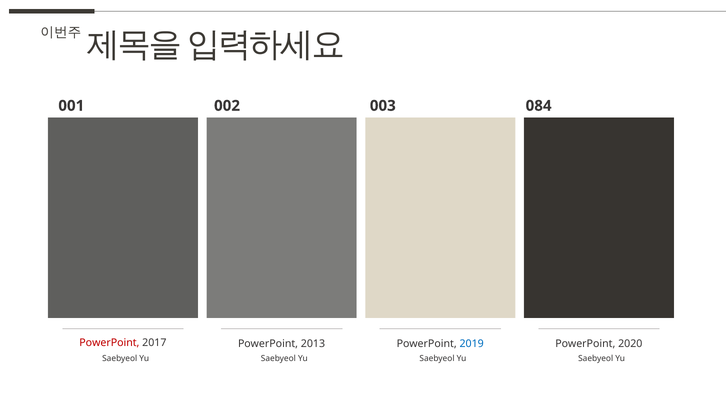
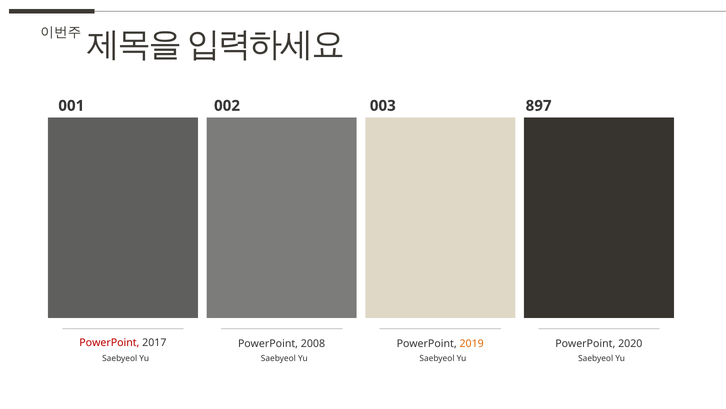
084: 084 -> 897
2013: 2013 -> 2008
2019 colour: blue -> orange
